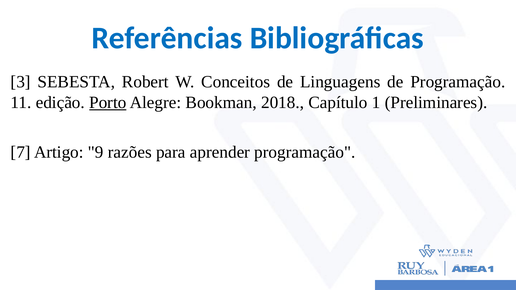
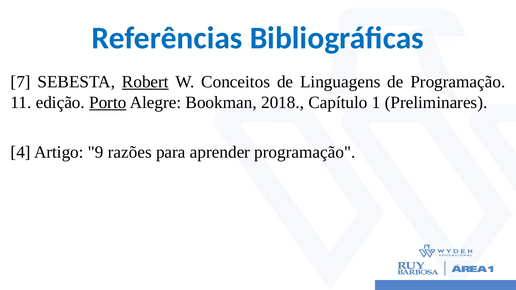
3: 3 -> 7
Robert underline: none -> present
7: 7 -> 4
